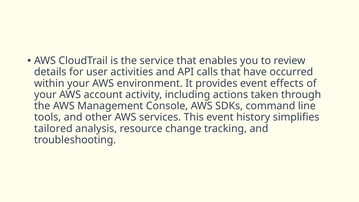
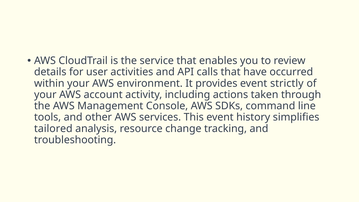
effects: effects -> strictly
